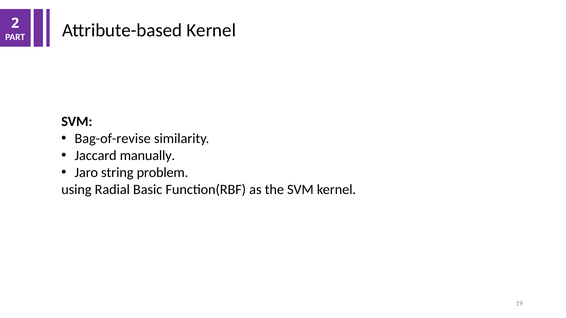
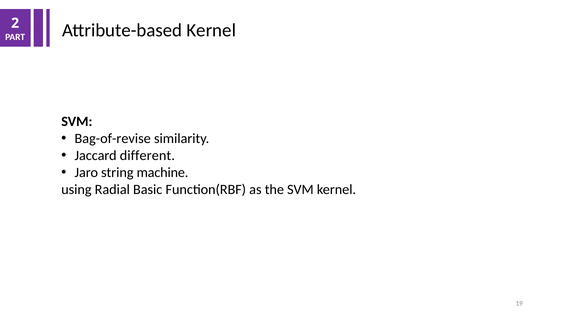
manually: manually -> different
problem: problem -> machine
